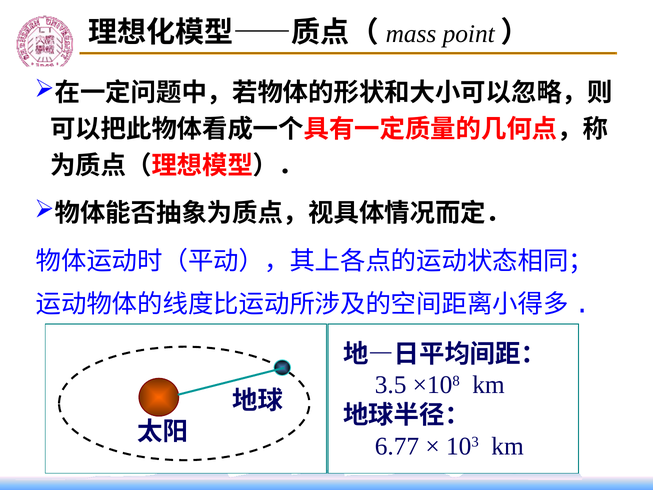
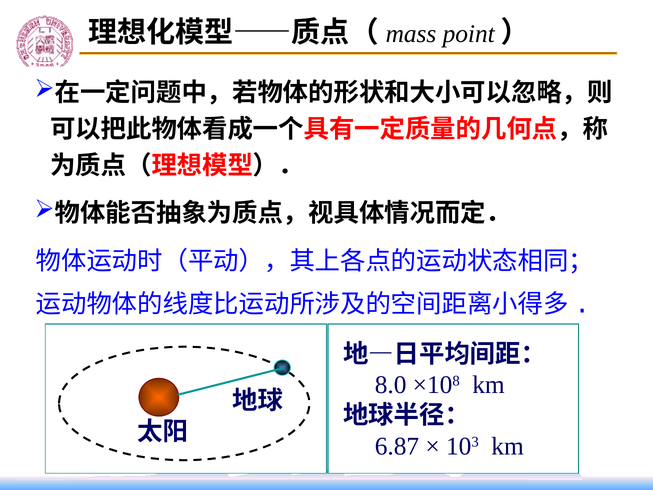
3.5: 3.5 -> 8.0
6.77: 6.77 -> 6.87
